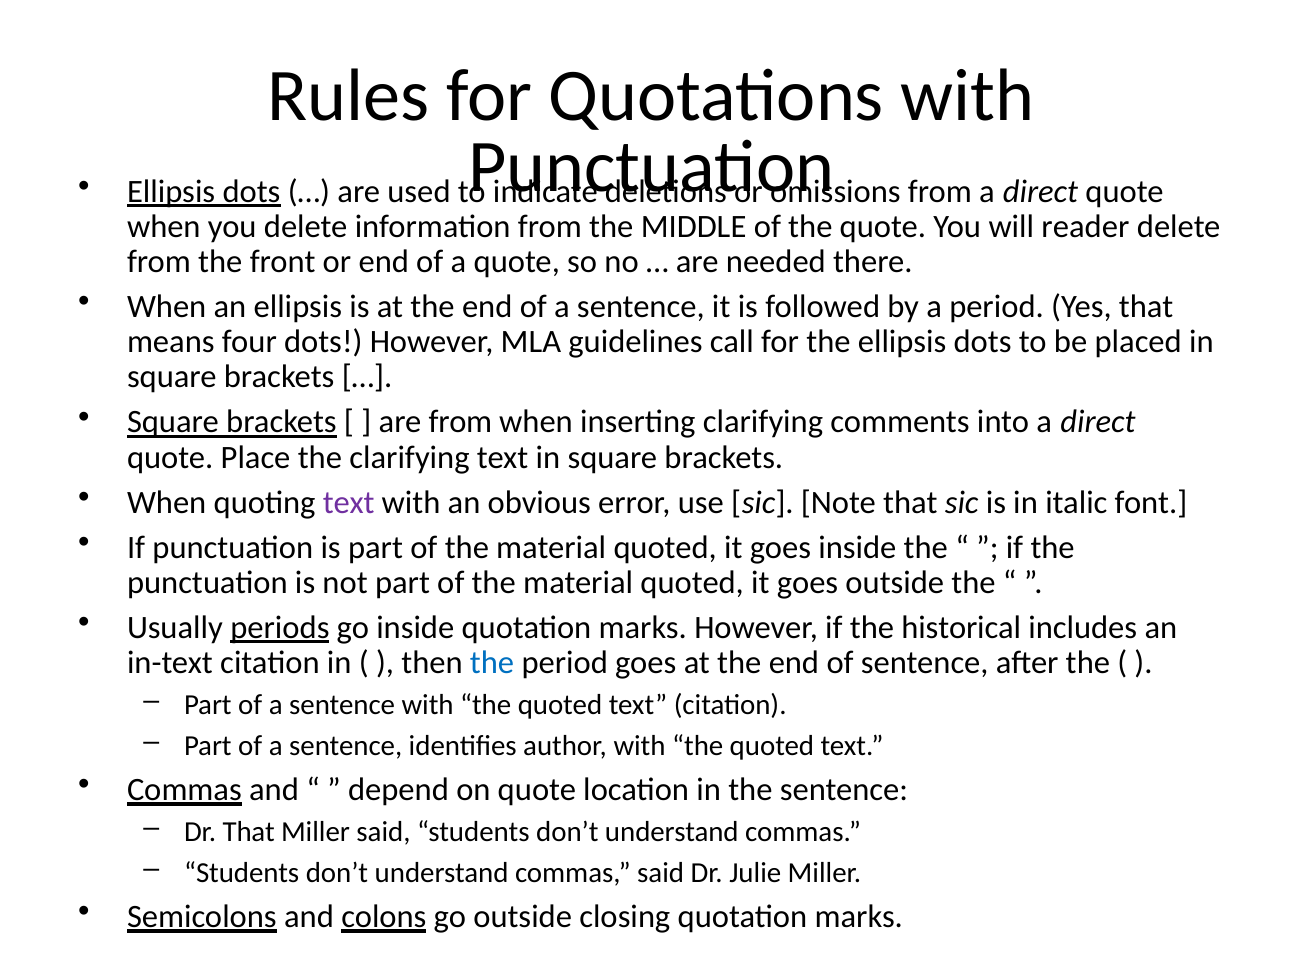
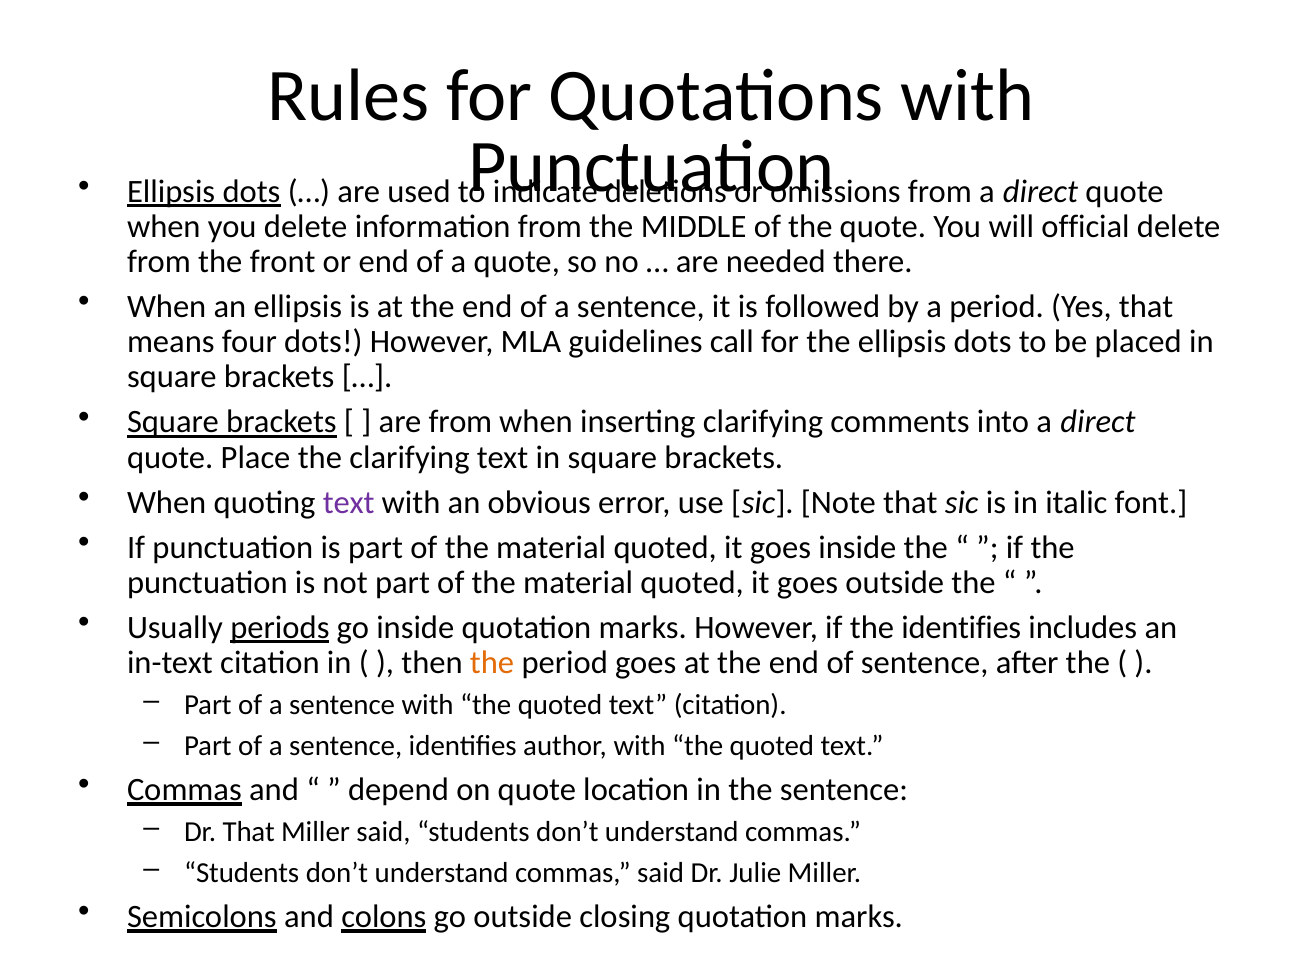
reader: reader -> official
the historical: historical -> identifies
the at (492, 662) colour: blue -> orange
